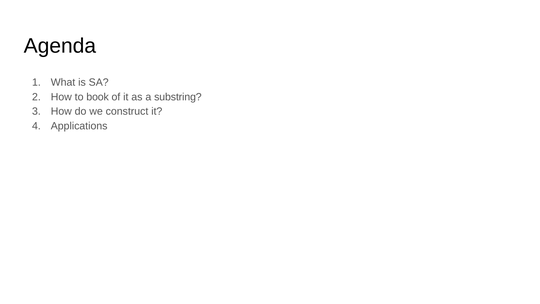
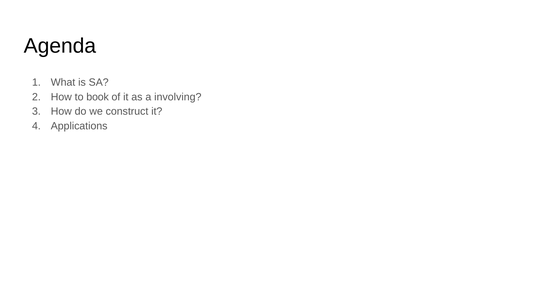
substring: substring -> involving
